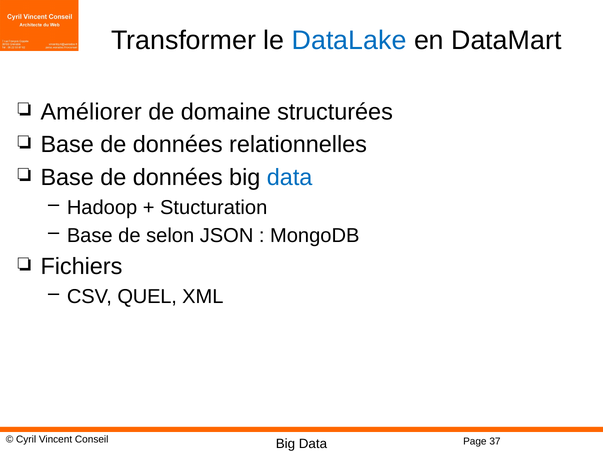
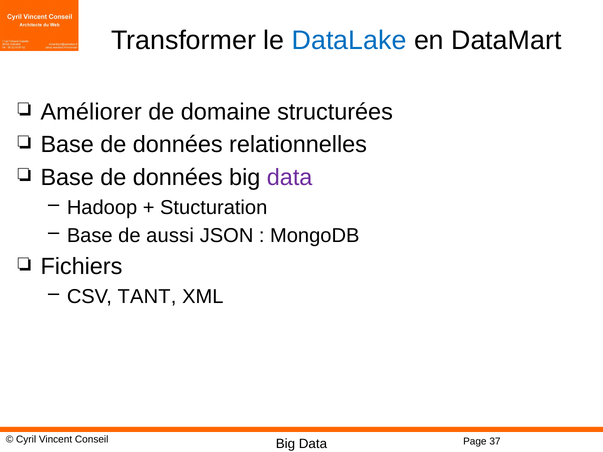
data at (290, 178) colour: blue -> purple
selon: selon -> aussi
QUEL: QUEL -> TANT
